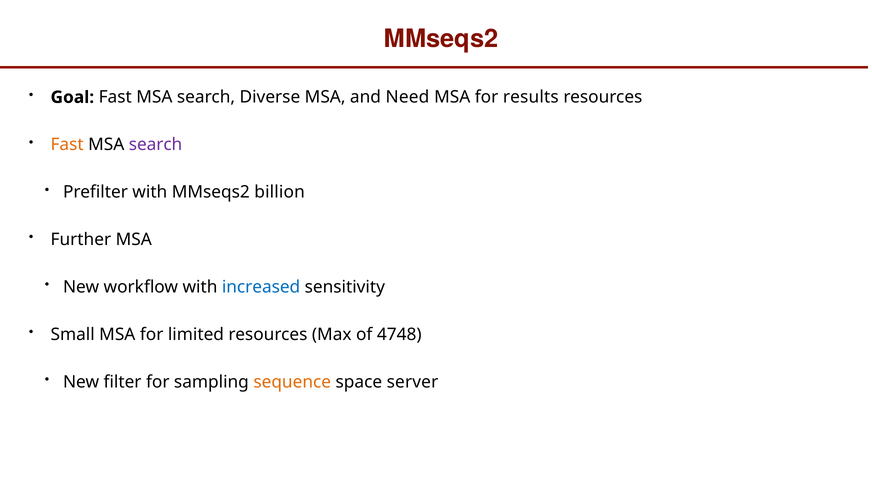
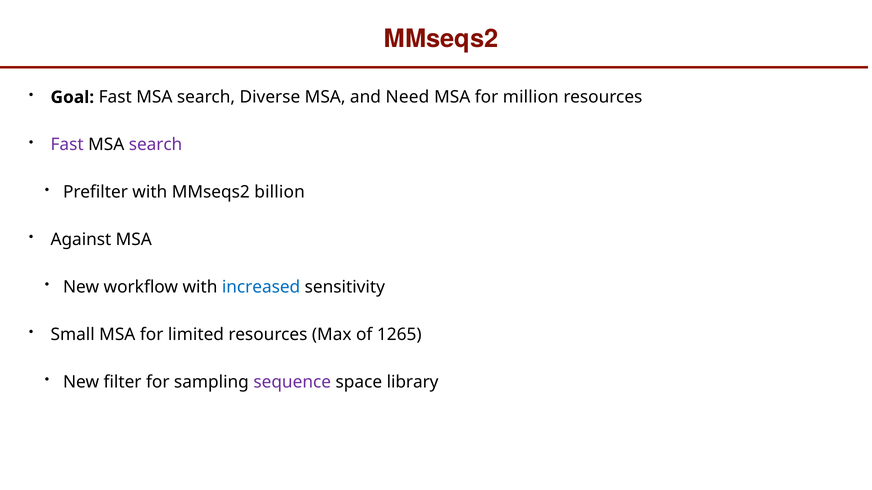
results: results -> million
Fast at (67, 145) colour: orange -> purple
Further: Further -> Against
4748: 4748 -> 1265
sequence colour: orange -> purple
server: server -> library
